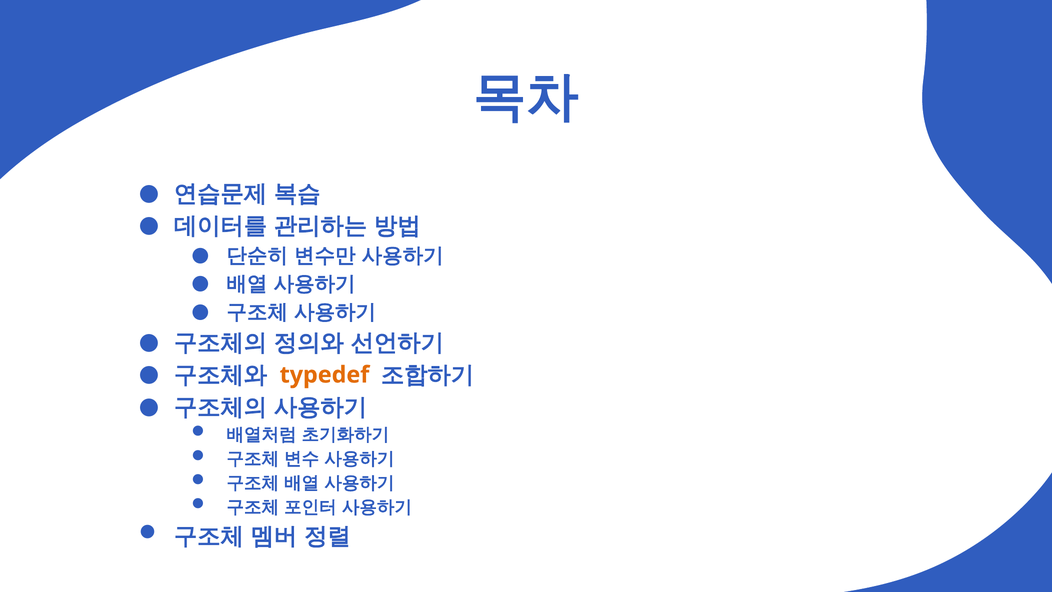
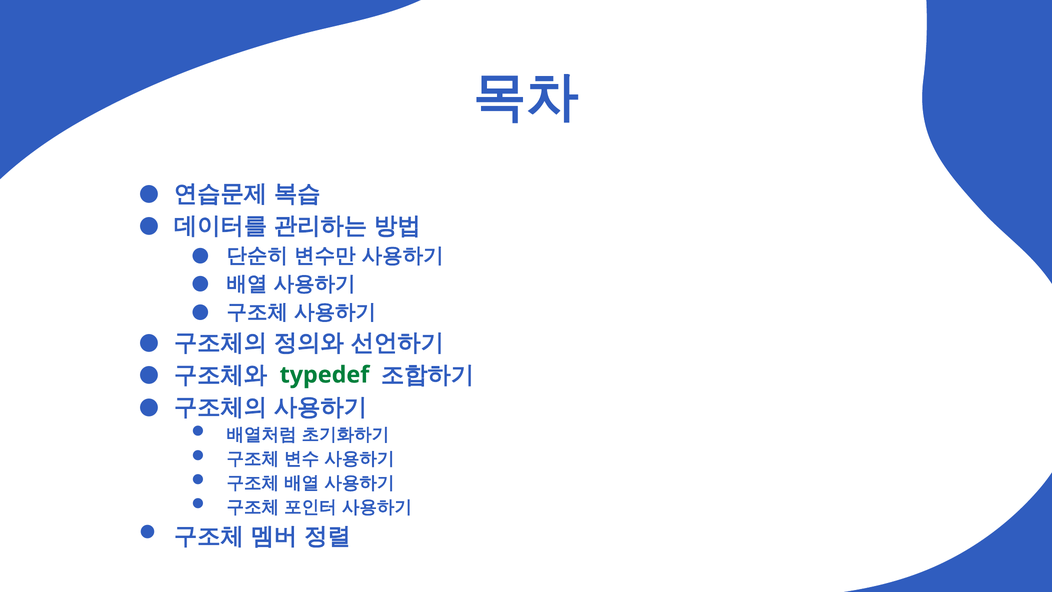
typedef colour: orange -> green
